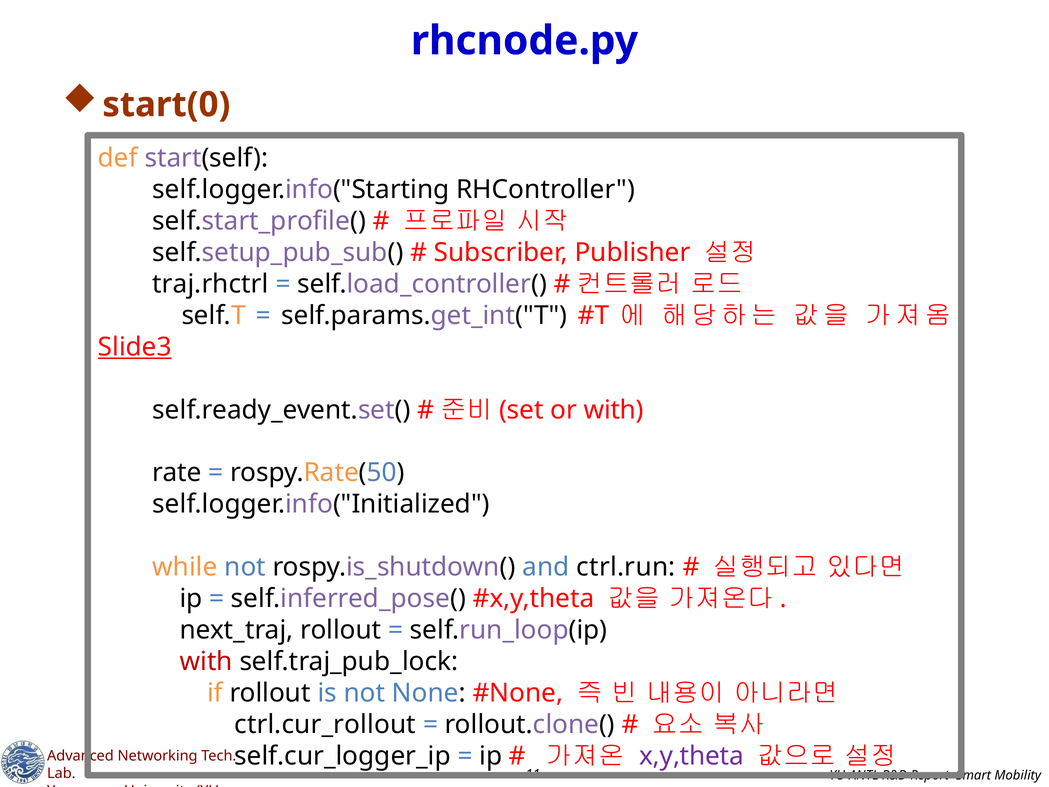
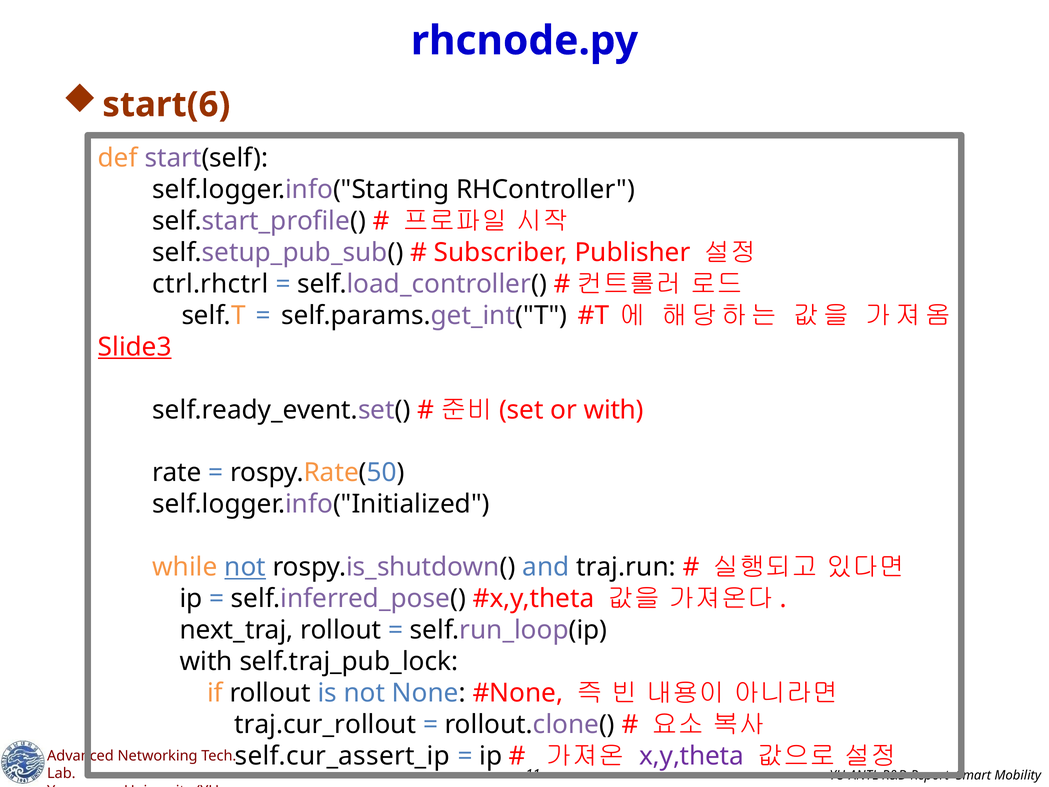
start(0: start(0 -> start(6
traj.rhctrl: traj.rhctrl -> ctrl.rhctrl
not at (245, 567) underline: none -> present
ctrl.run: ctrl.run -> traj.run
with at (206, 662) colour: red -> black
ctrl.cur_rollout: ctrl.cur_rollout -> traj.cur_rollout
self.cur_logger_ip: self.cur_logger_ip -> self.cur_assert_ip
